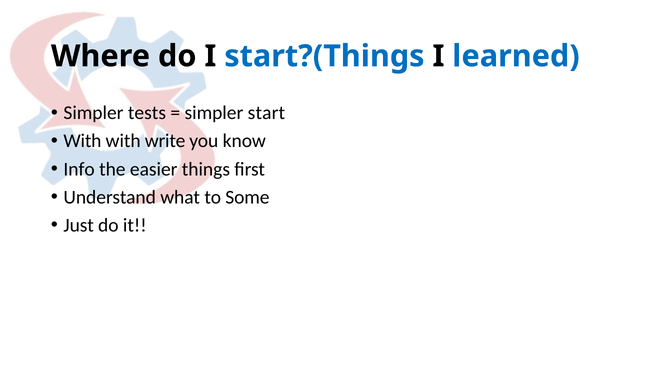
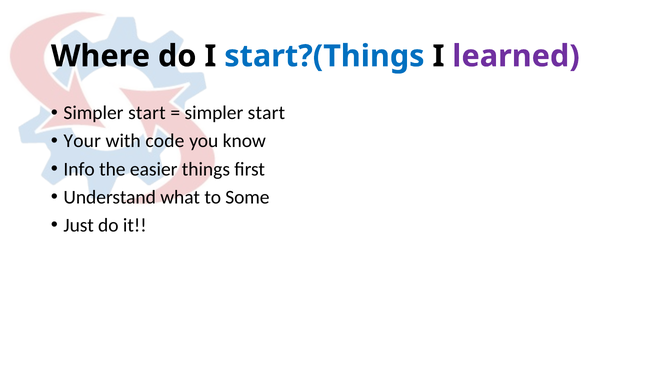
learned colour: blue -> purple
tests at (147, 113): tests -> start
With at (82, 141): With -> Your
write: write -> code
